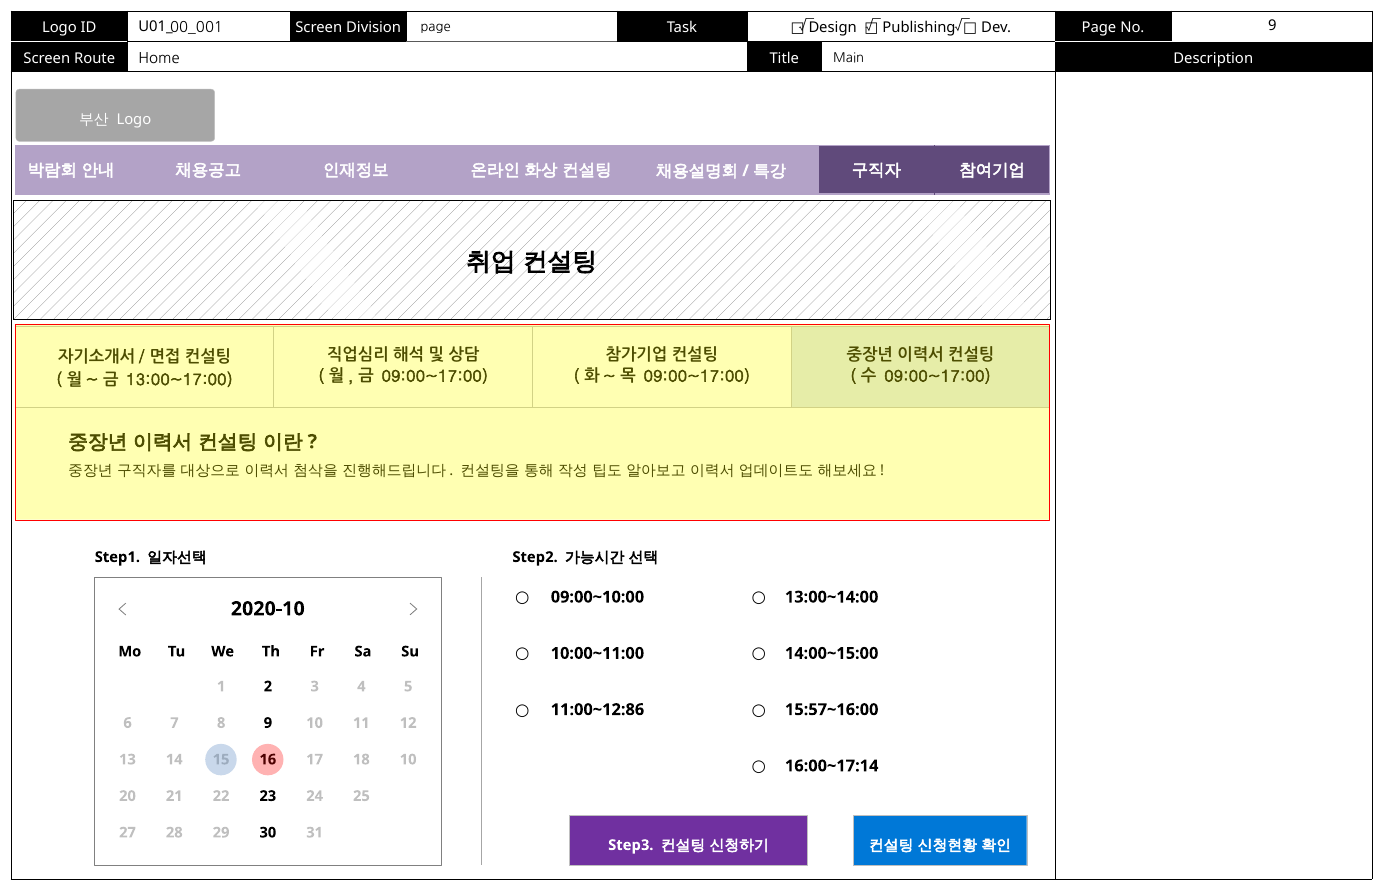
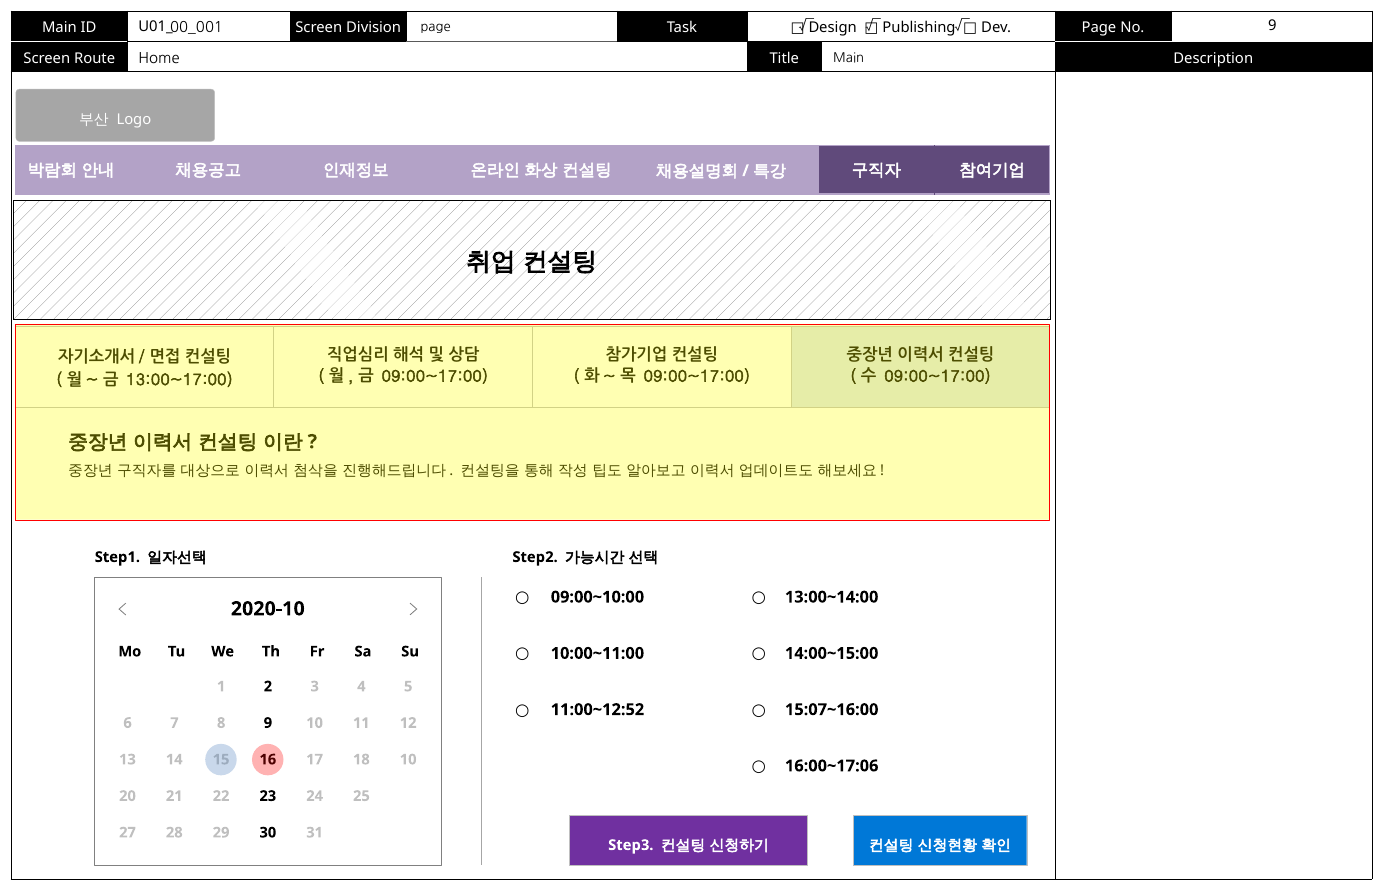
Logo at (59, 28): Logo -> Main
11:00~12:86: 11:00~12:86 -> 11:00~12:52
15:57~16:00: 15:57~16:00 -> 15:07~16:00
16:00~17:14: 16:00~17:14 -> 16:00~17:06
